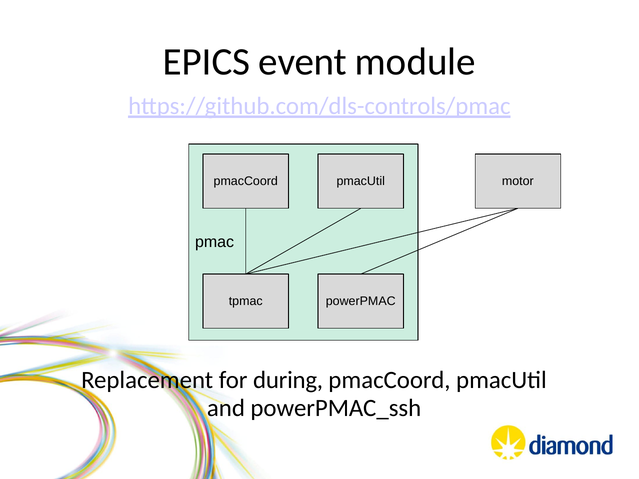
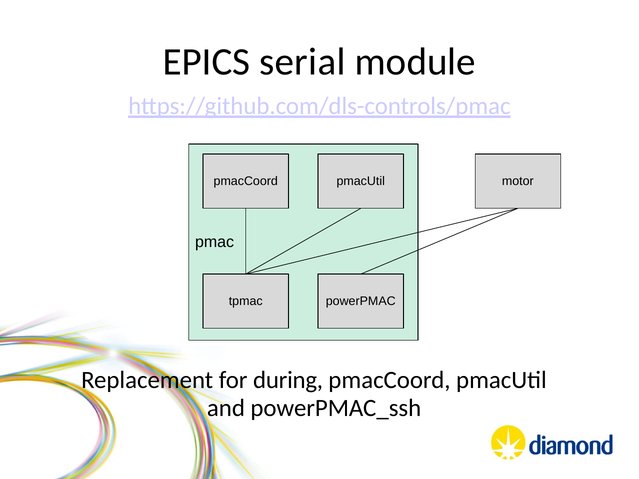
event: event -> serial
